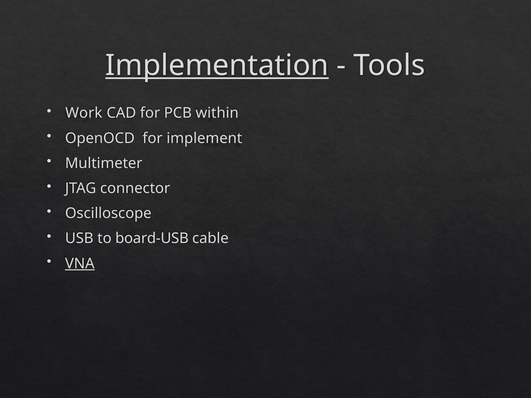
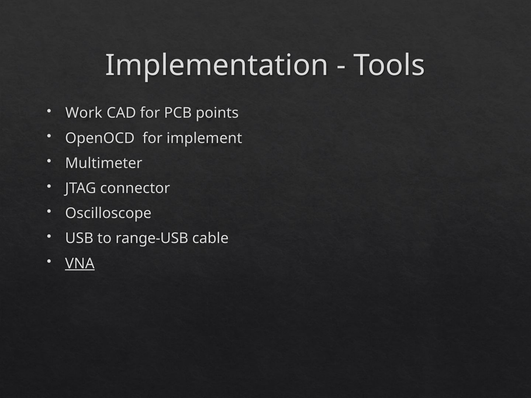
Implementation underline: present -> none
within: within -> points
board-USB: board-USB -> range-USB
